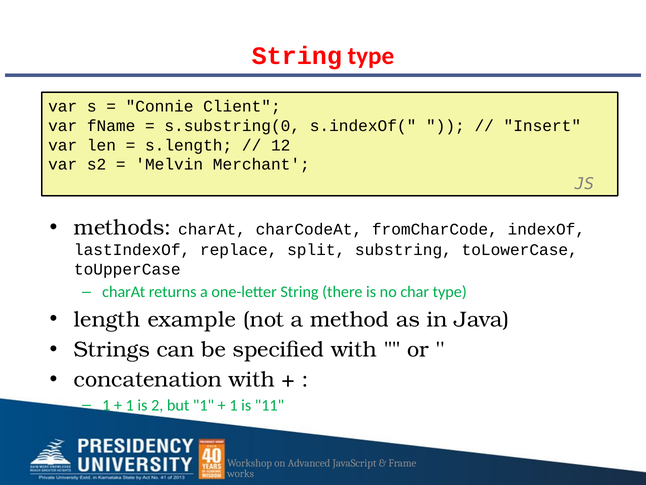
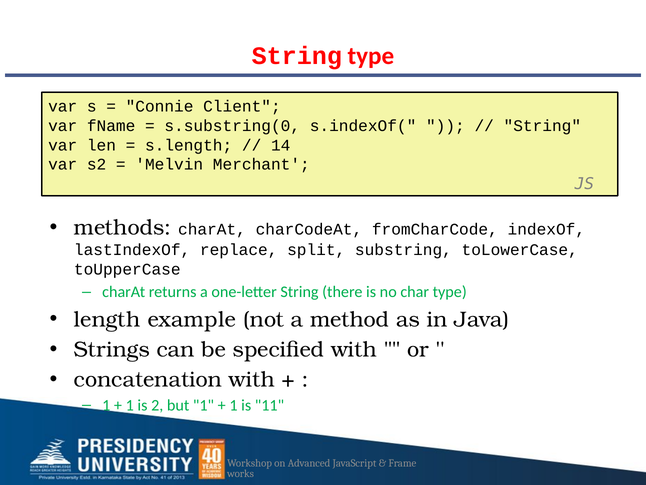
Insert at (542, 126): Insert -> String
12: 12 -> 14
